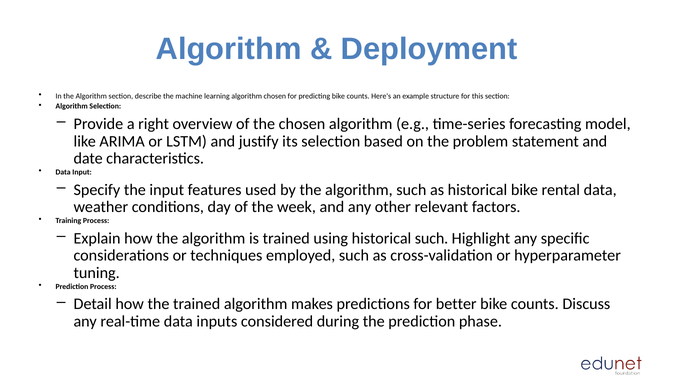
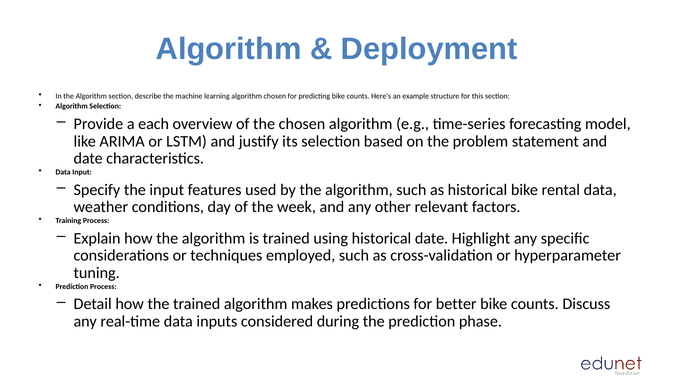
right: right -> each
historical such: such -> date
